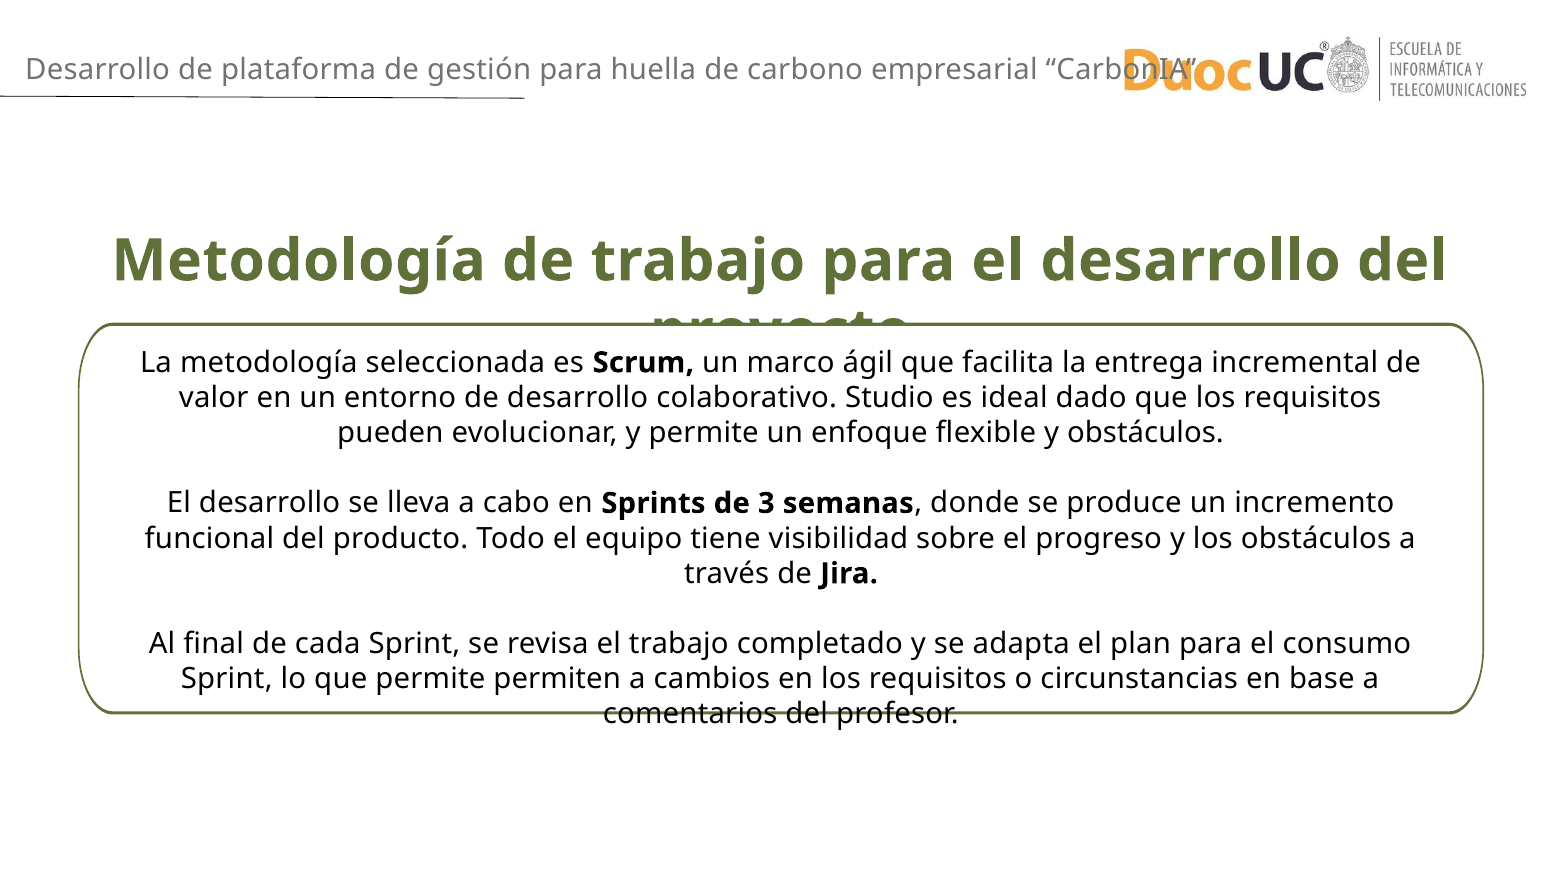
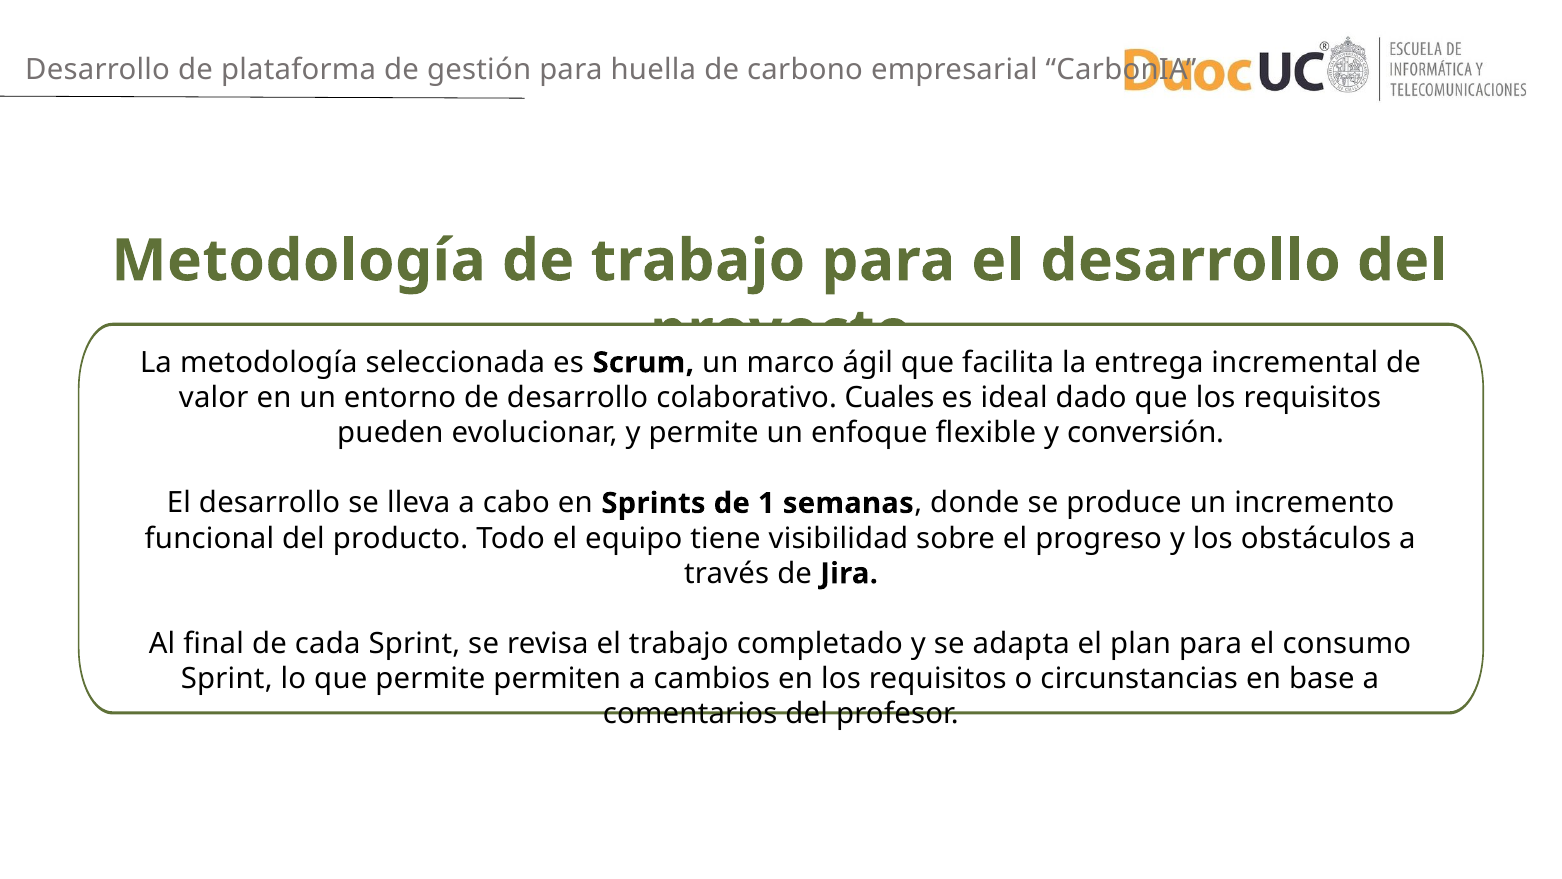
Studio: Studio -> Cuales
y obstáculos: obstáculos -> conversión
3: 3 -> 1
